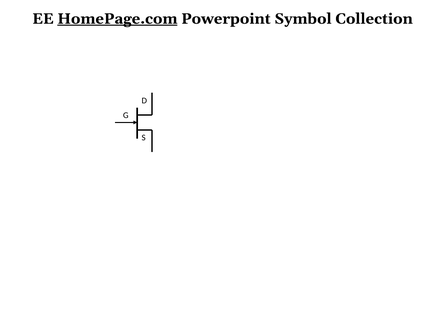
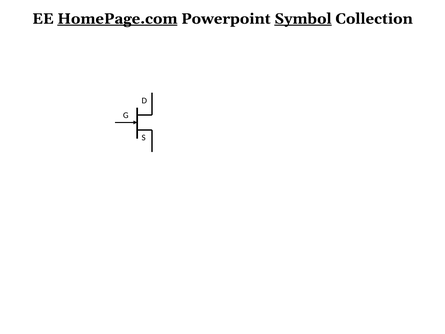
Symbol underline: none -> present
